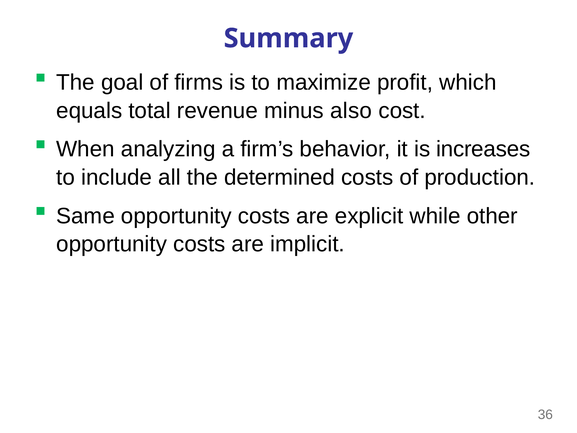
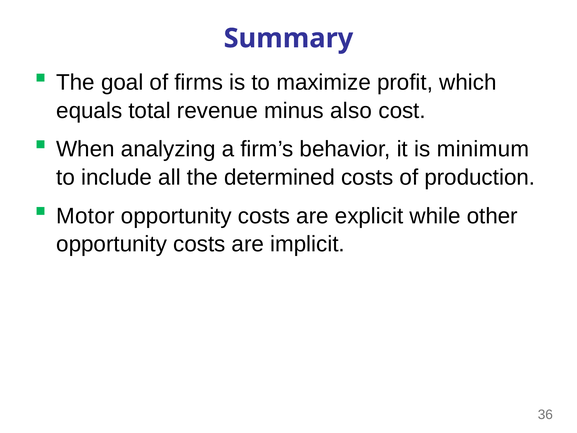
increases: increases -> minimum
Same: Same -> Motor
